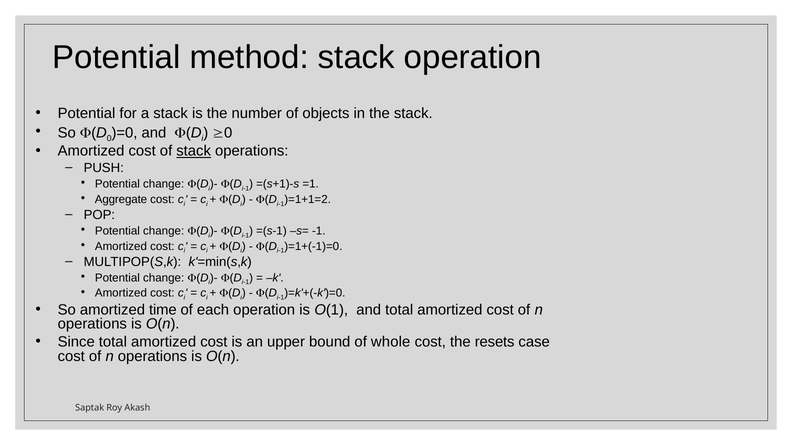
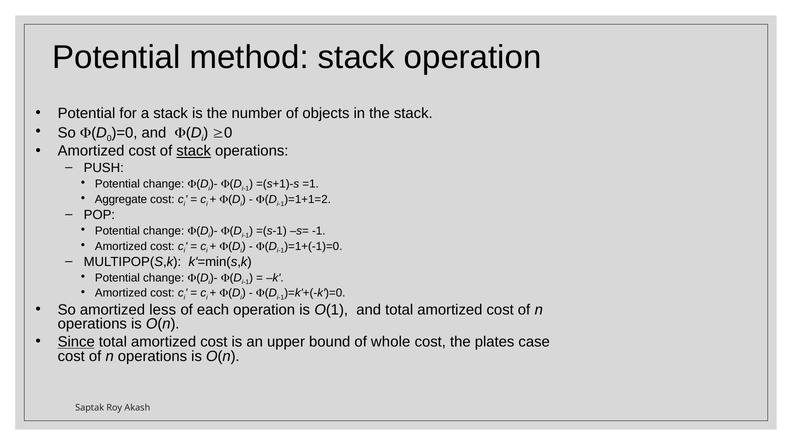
time: time -> less
Since underline: none -> present
resets: resets -> plates
